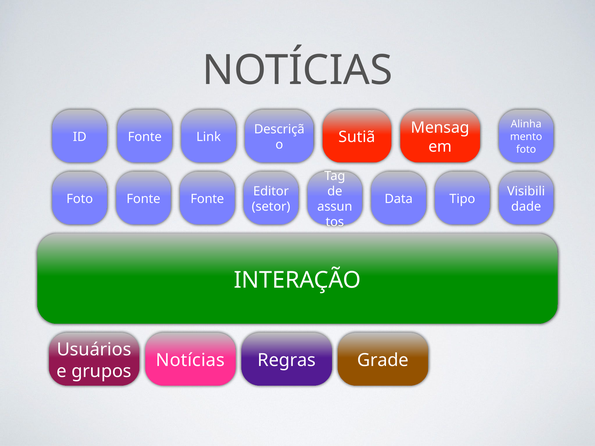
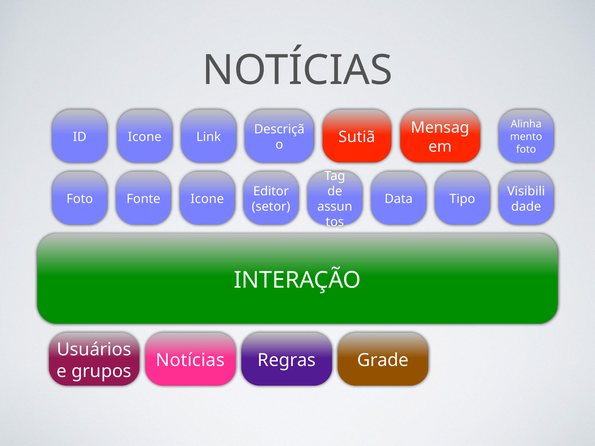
Fonte at (145, 137): Fonte -> Icone
Fonte Fonte: Fonte -> Icone
